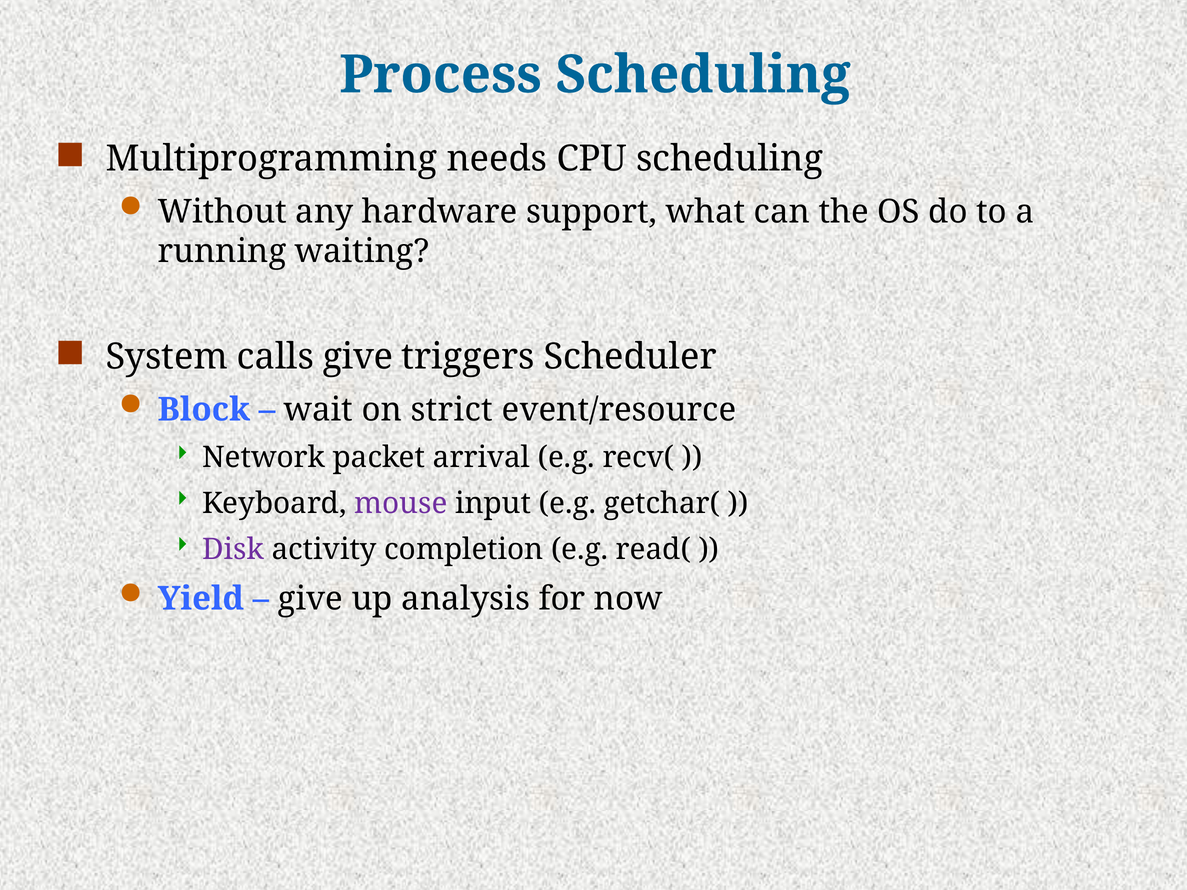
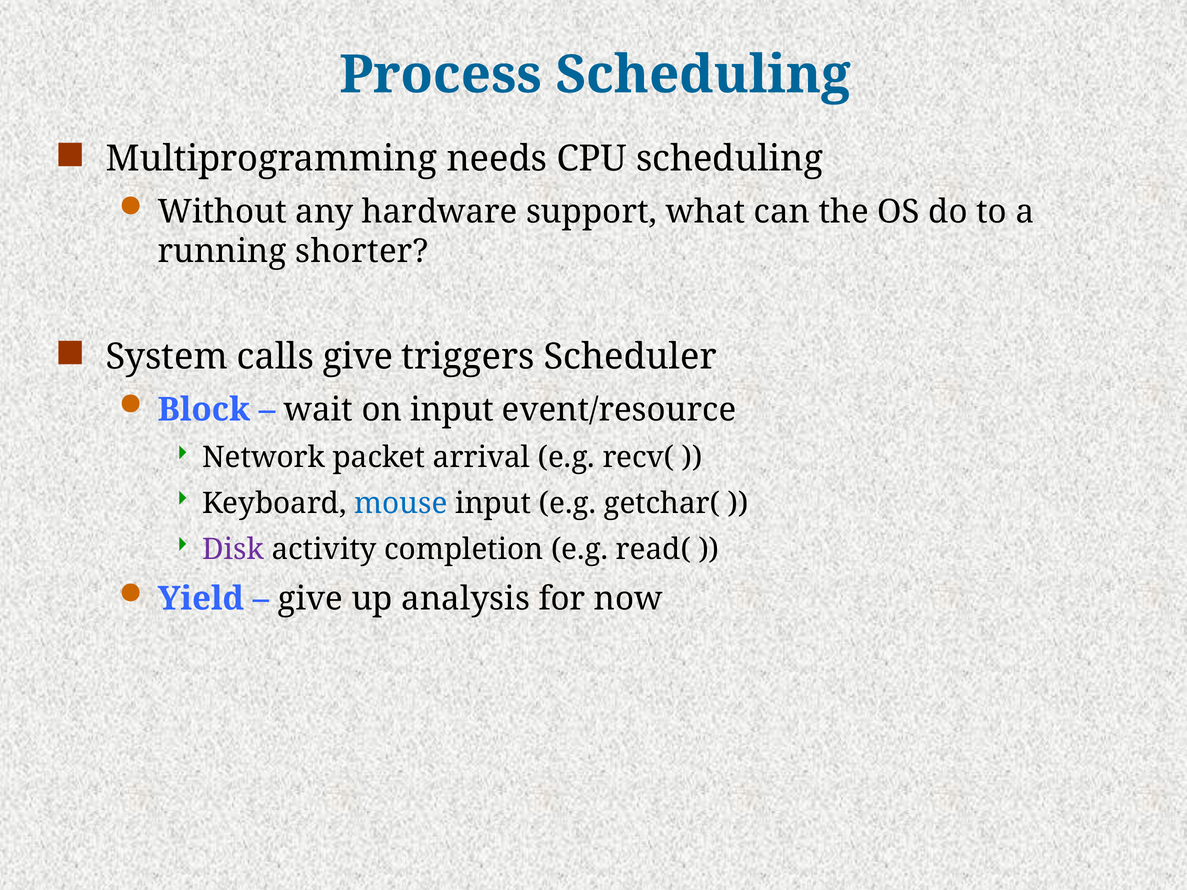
waiting: waiting -> shorter
on strict: strict -> input
mouse colour: purple -> blue
